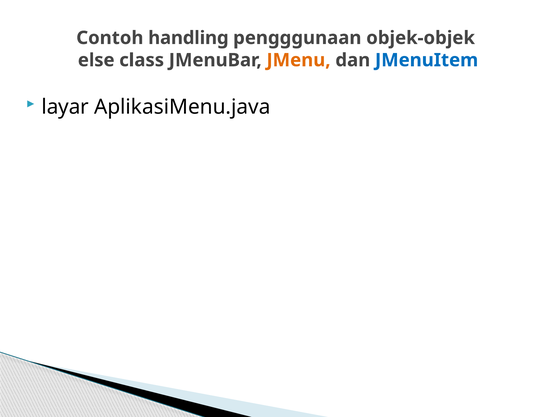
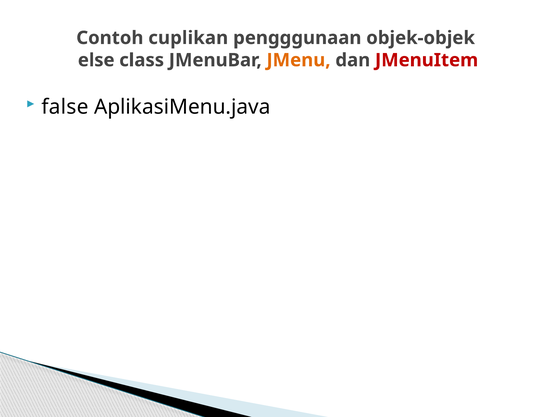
handling: handling -> cuplikan
JMenuItem colour: blue -> red
layar: layar -> false
